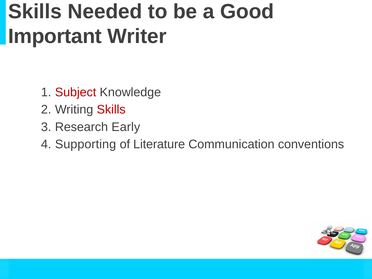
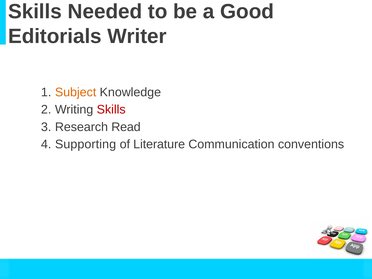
Important: Important -> Editorials
Subject colour: red -> orange
Early: Early -> Read
